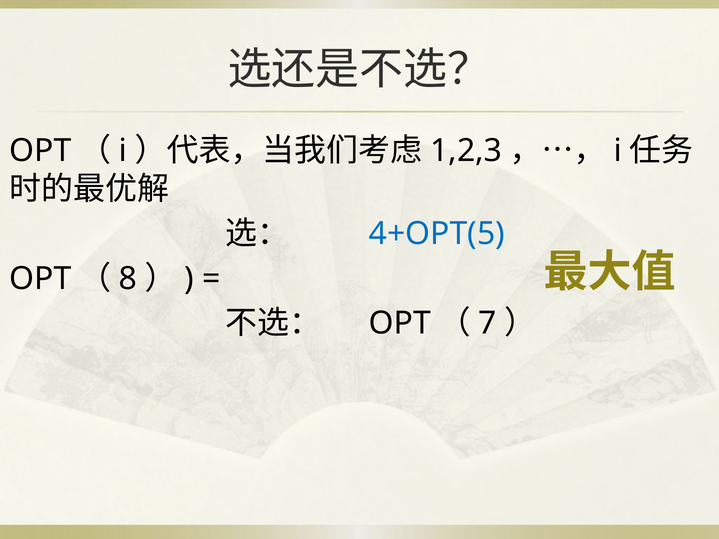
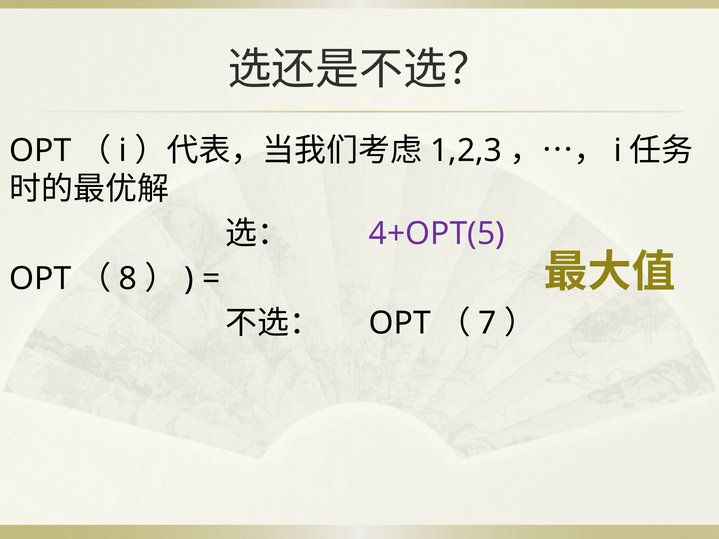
4+OPT(5 colour: blue -> purple
